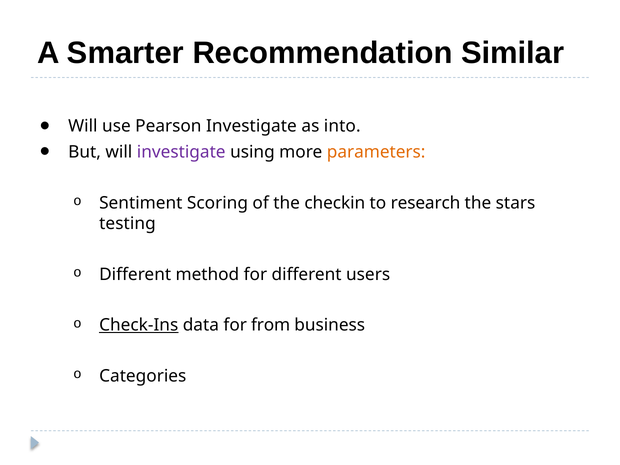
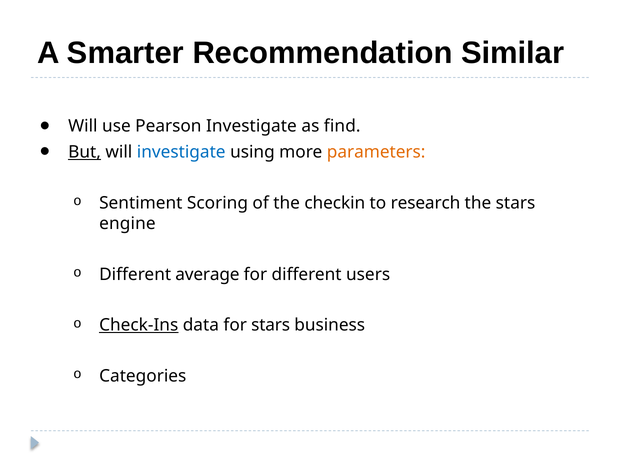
into: into -> find
But underline: none -> present
investigate at (181, 152) colour: purple -> blue
testing: testing -> engine
method: method -> average
for from: from -> stars
